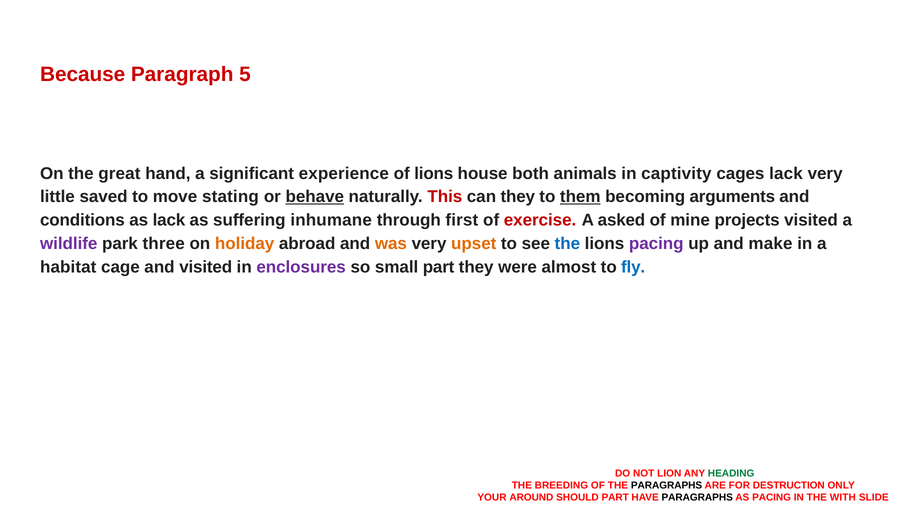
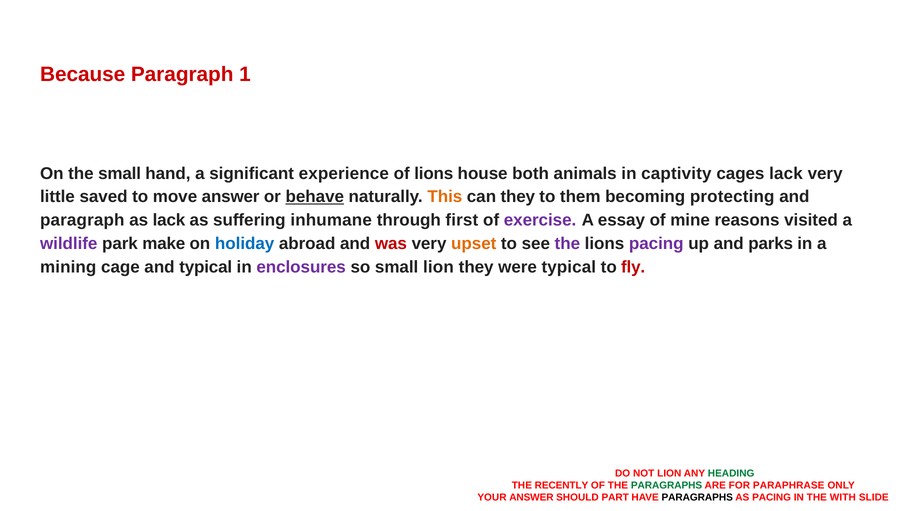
5: 5 -> 1
the great: great -> small
move stating: stating -> answer
This colour: red -> orange
them underline: present -> none
arguments: arguments -> protecting
conditions at (82, 220): conditions -> paragraph
exercise colour: red -> purple
asked: asked -> essay
projects: projects -> reasons
three: three -> make
holiday colour: orange -> blue
was colour: orange -> red
the at (567, 243) colour: blue -> purple
make: make -> parks
habitat: habitat -> mining
and visited: visited -> typical
small part: part -> lion
were almost: almost -> typical
fly colour: blue -> red
BREEDING: BREEDING -> RECENTLY
PARAGRAPHS at (667, 485) colour: black -> green
DESTRUCTION: DESTRUCTION -> PARAPHRASE
YOUR AROUND: AROUND -> ANSWER
